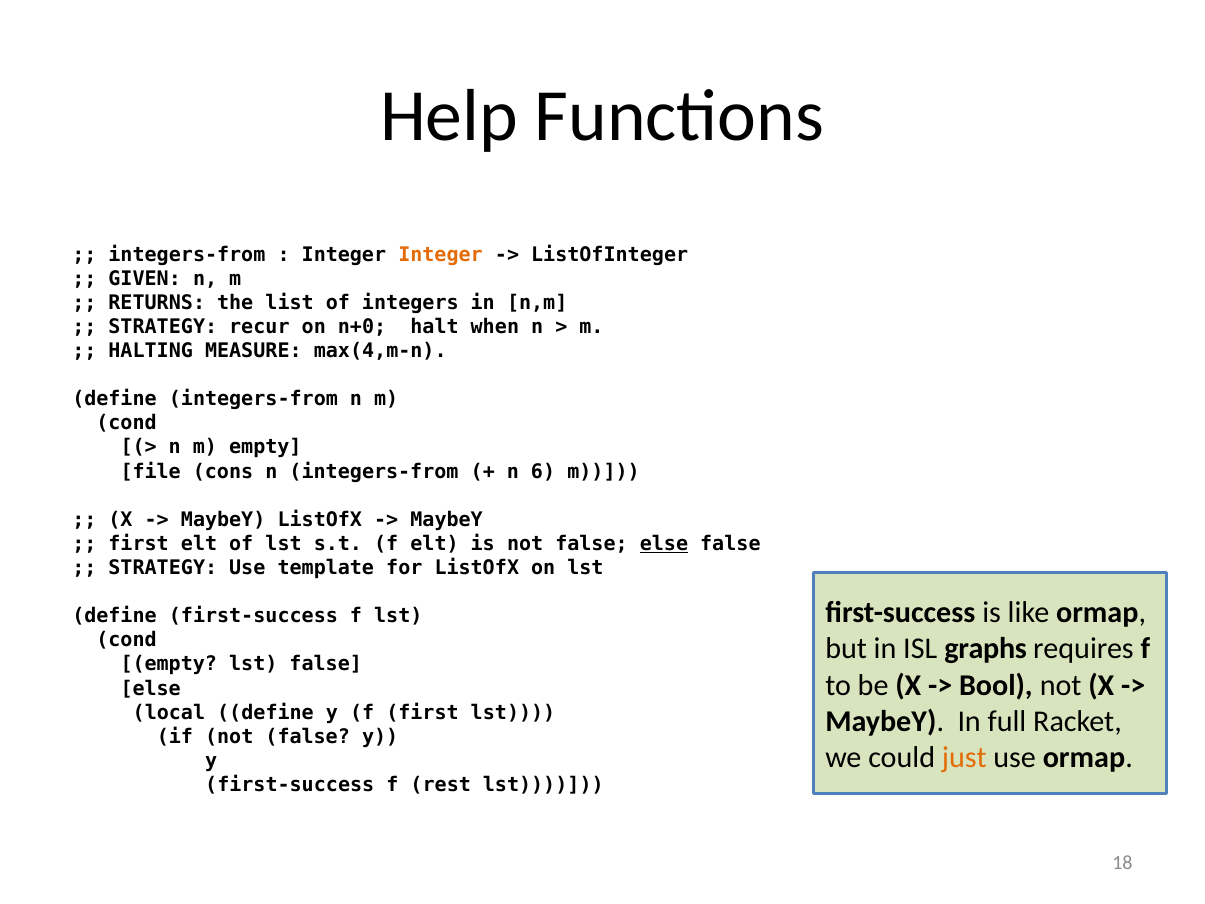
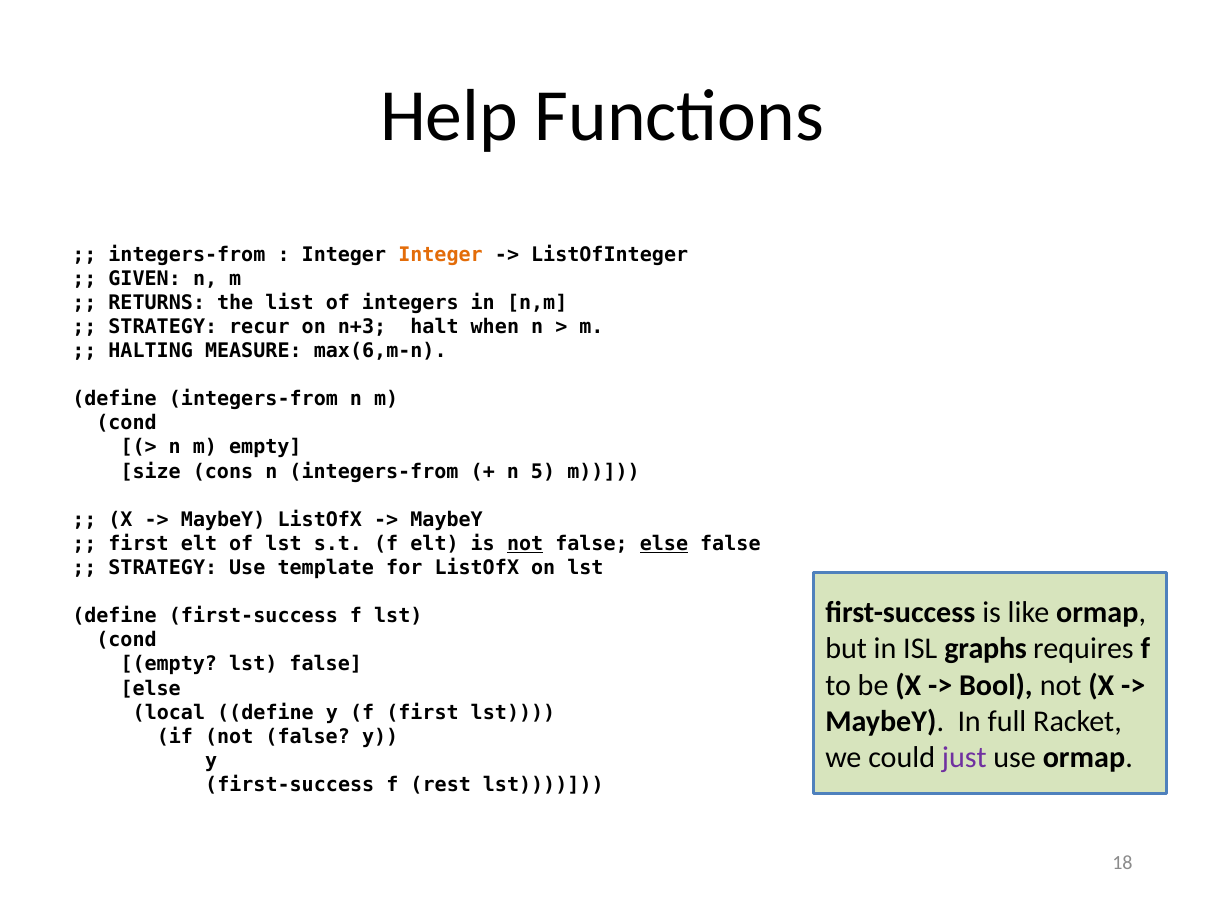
n+0: n+0 -> n+3
max(4,m-n: max(4,m-n -> max(6,m-n
file: file -> size
6: 6 -> 5
not at (525, 544) underline: none -> present
just colour: orange -> purple
